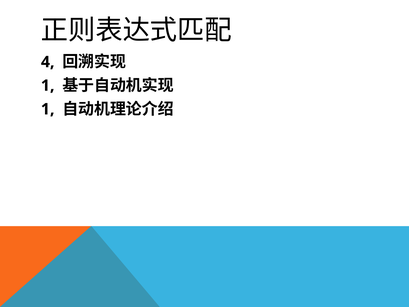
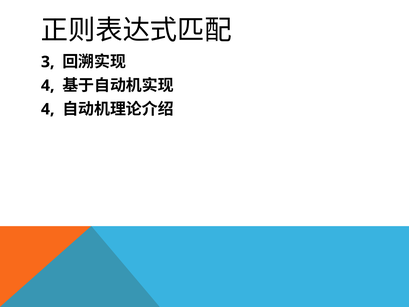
4: 4 -> 3
1 at (48, 85): 1 -> 4
1 at (48, 109): 1 -> 4
